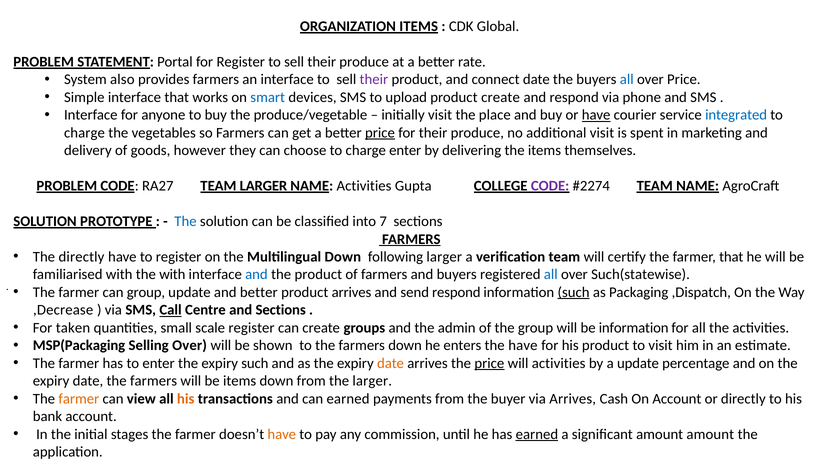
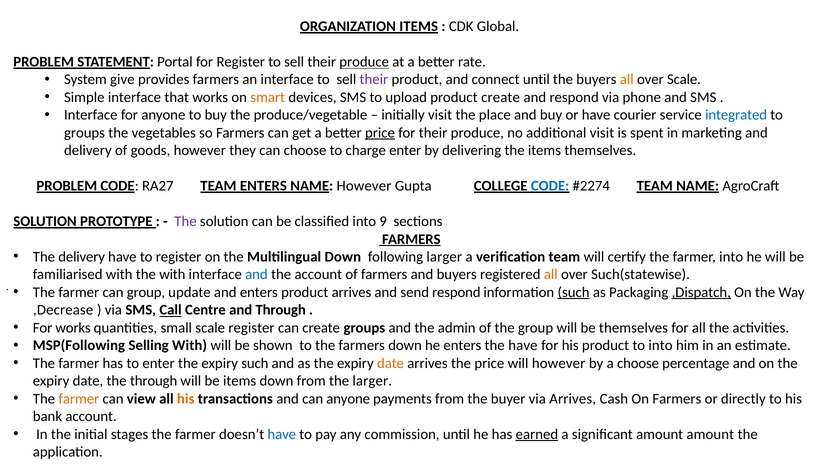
produce at (364, 62) underline: none -> present
also: also -> give
connect date: date -> until
all at (627, 80) colour: blue -> orange
over Price: Price -> Scale
smart colour: blue -> orange
have at (596, 115) underline: present -> none
charge at (84, 133): charge -> groups
TEAM LARGER: LARGER -> ENTERS
NAME Activities: Activities -> However
CODE at (550, 186) colour: purple -> blue
The at (185, 221) colour: blue -> purple
7: 7 -> 9
The directly: directly -> delivery
farmer that: that -> into
the product: product -> account
all at (551, 274) colour: blue -> orange
and better: better -> enters
,Dispatch underline: none -> present
and Sections: Sections -> Through
For taken: taken -> works
be information: information -> themselves
MSP(Packaging: MSP(Packaging -> MSP(Following
Selling Over: Over -> With
to visit: visit -> into
price at (489, 363) underline: present -> none
will activities: activities -> however
a update: update -> choose
date the farmers: farmers -> through
can earned: earned -> anyone
On Account: Account -> Farmers
have at (282, 434) colour: orange -> blue
